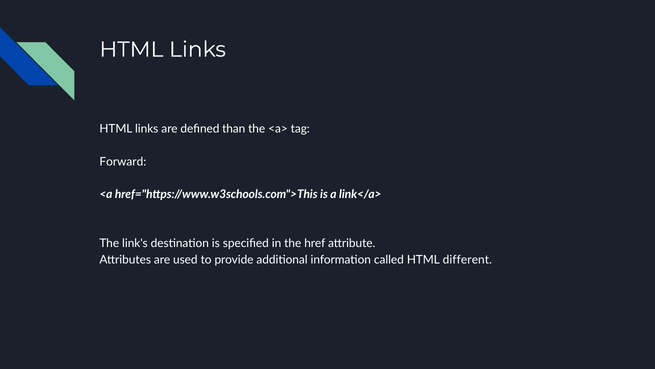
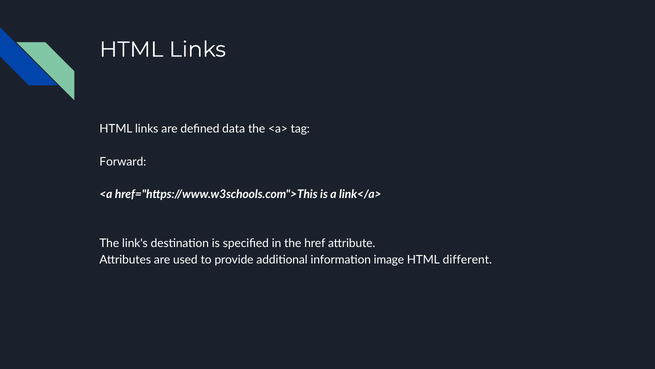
than: than -> data
called: called -> image
